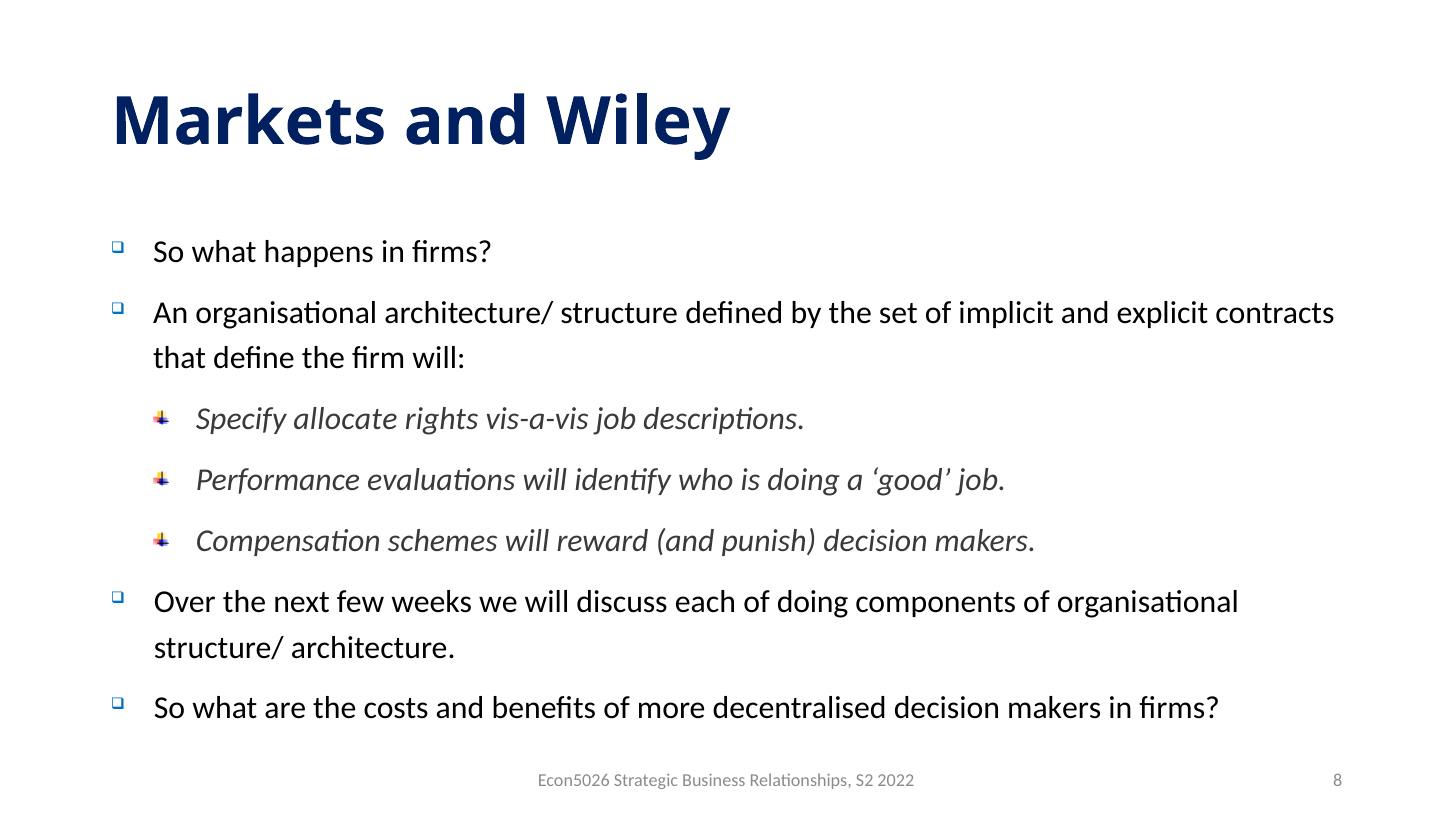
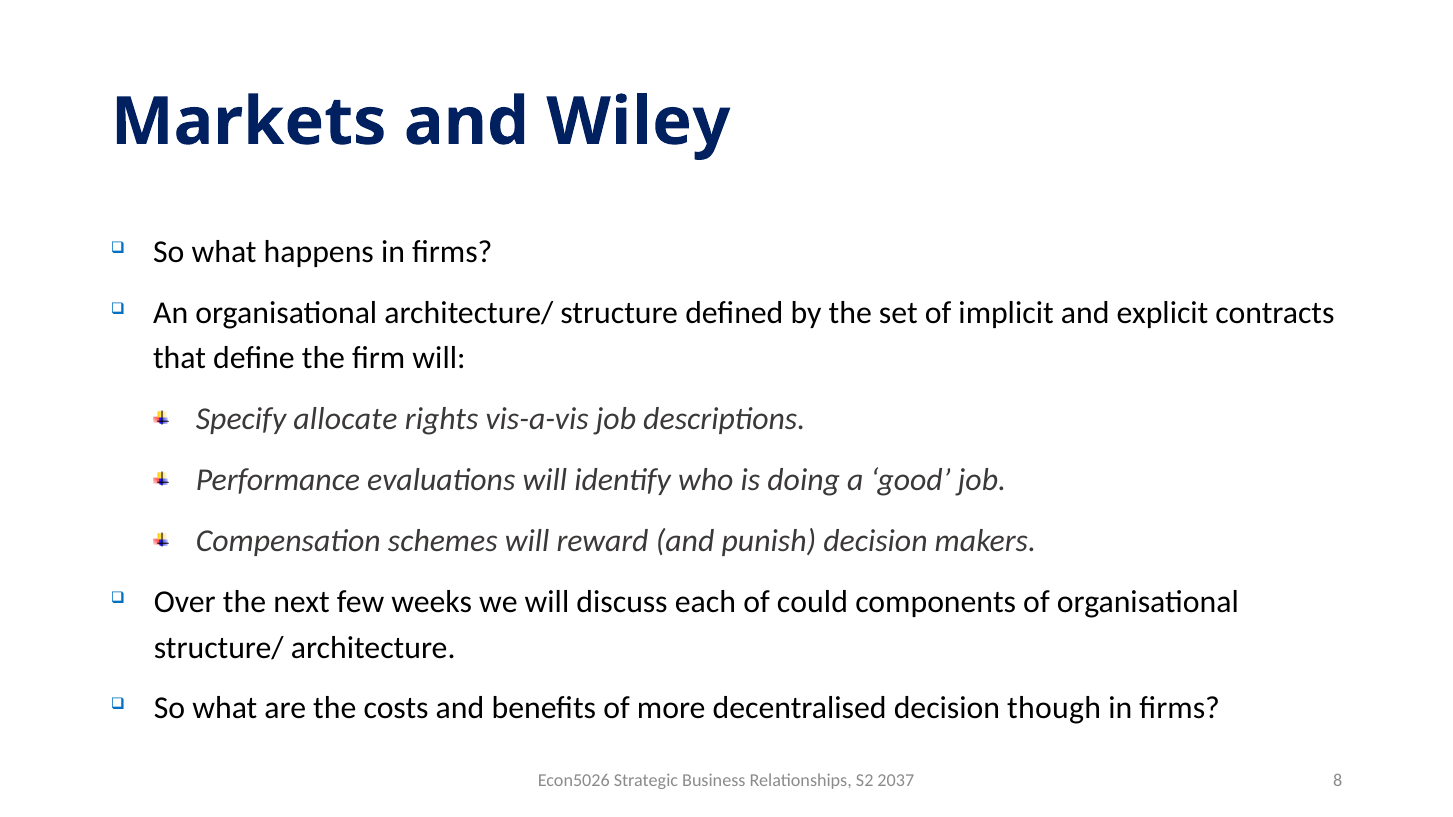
of doing: doing -> could
decentralised decision makers: makers -> though
2022: 2022 -> 2037
